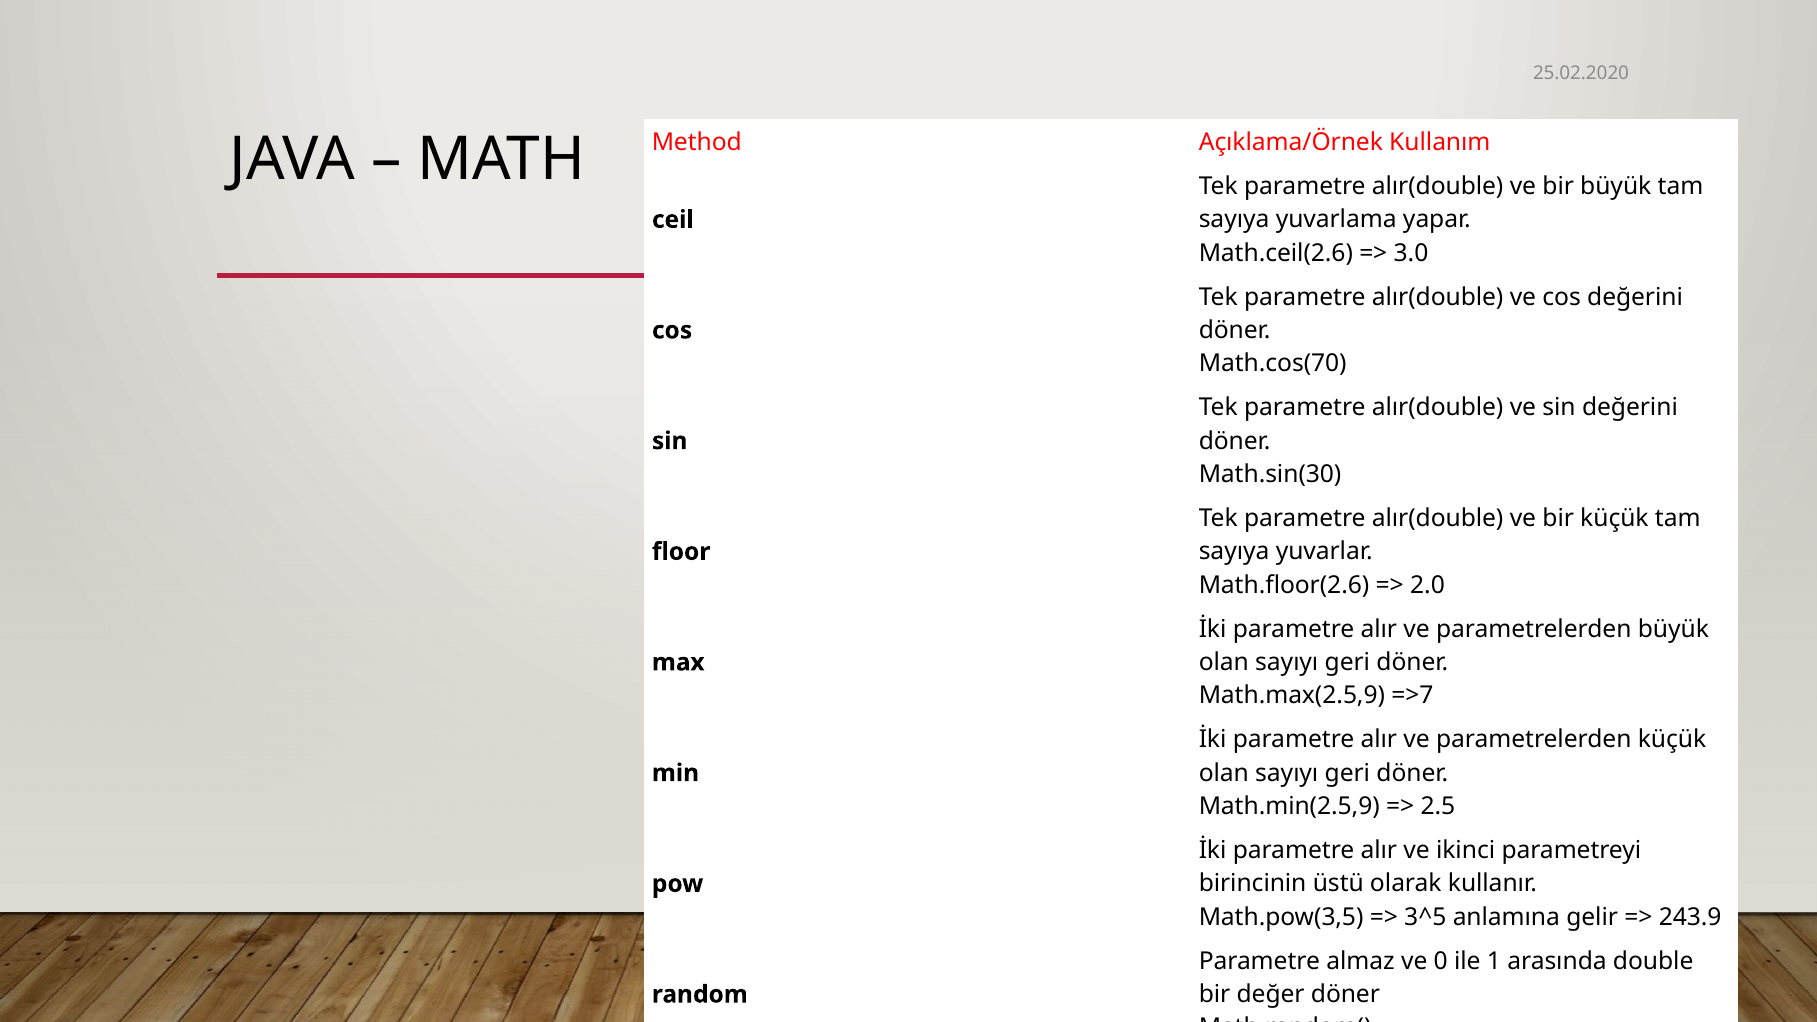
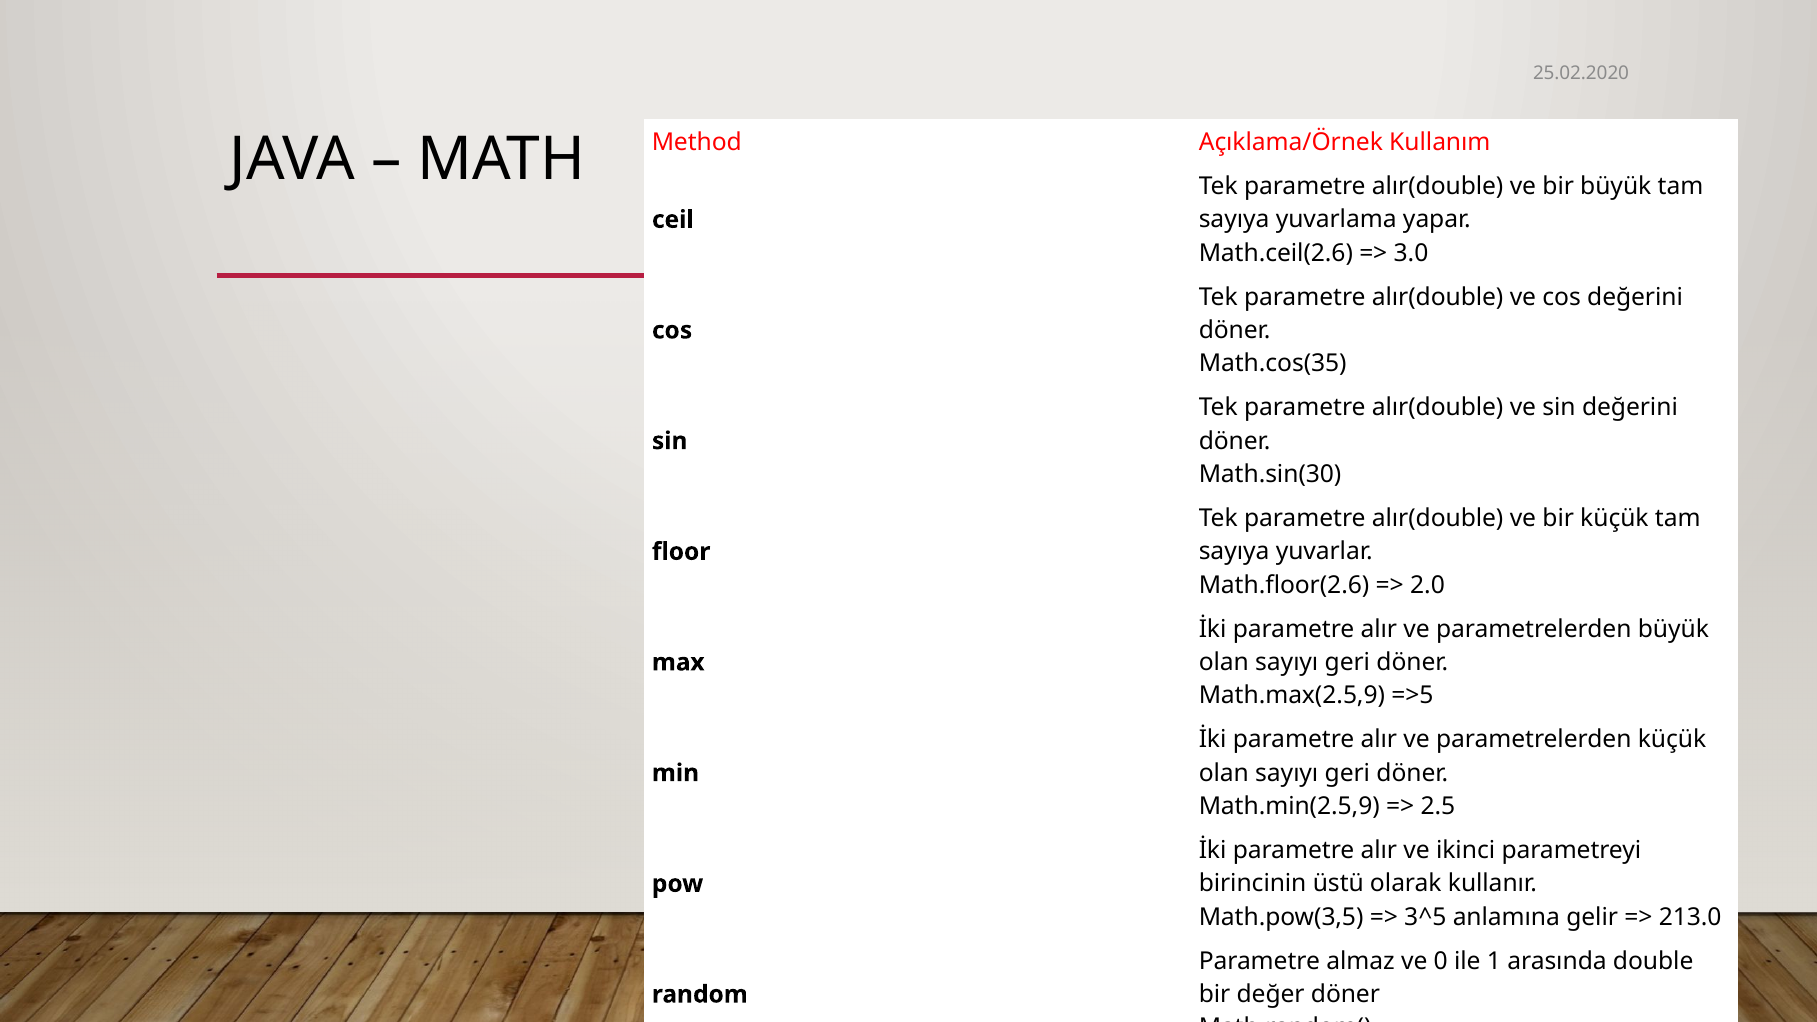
Math.cos(70: Math.cos(70 -> Math.cos(35
=>7: =>7 -> =>5
243.9: 243.9 -> 213.0
